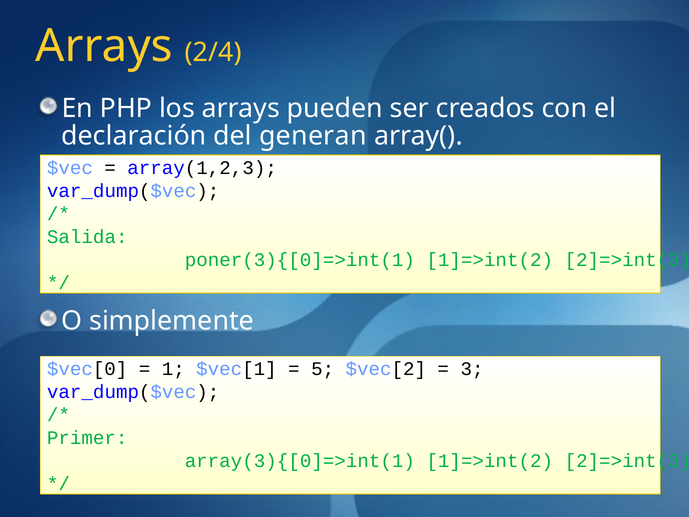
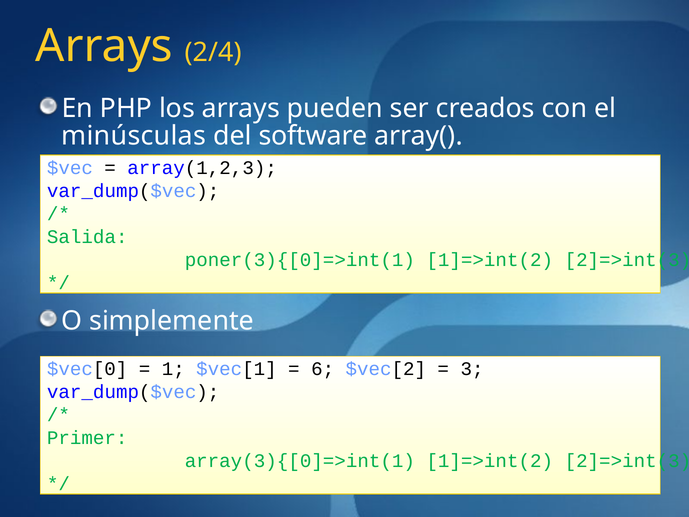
declaración: declaración -> minúsculas
generan: generan -> software
5: 5 -> 6
